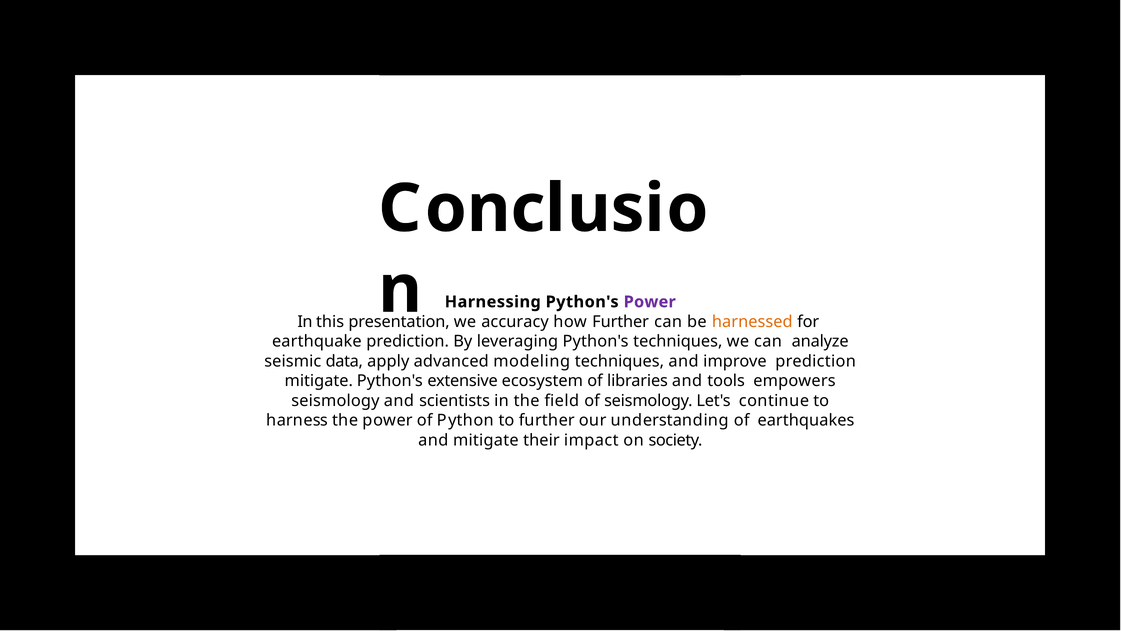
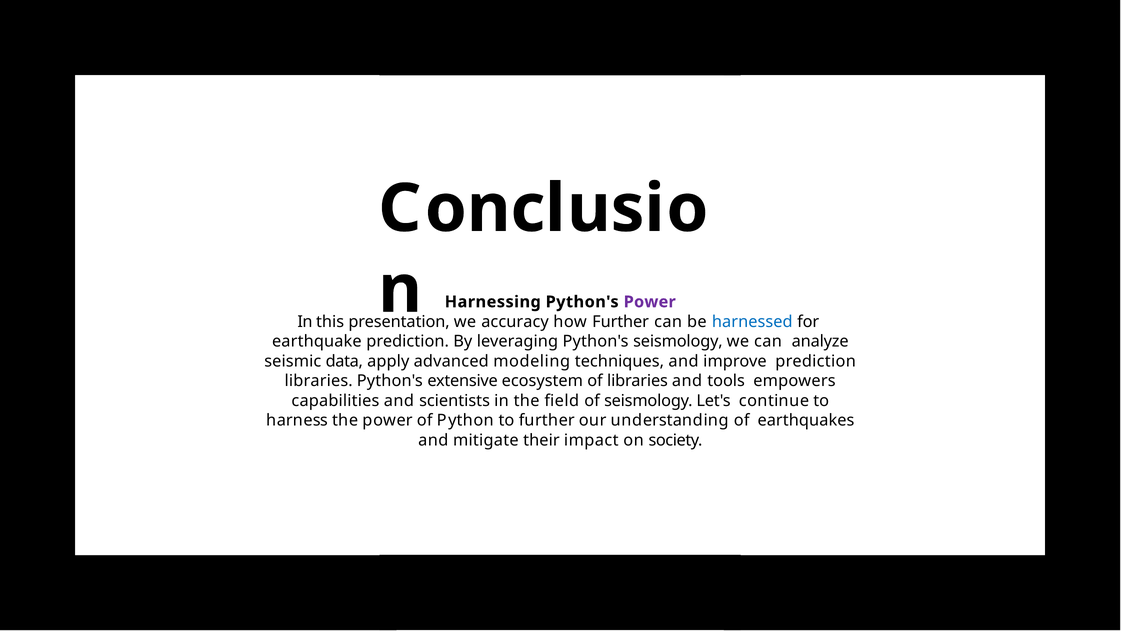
harnessed colour: orange -> blue
Python's techniques: techniques -> seismology
mitigate at (319, 381): mitigate -> libraries
seismology at (335, 401): seismology -> capabilities
